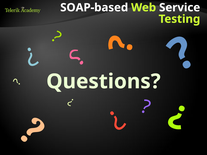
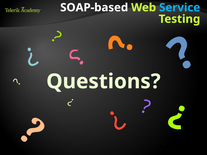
Service colour: white -> light blue
